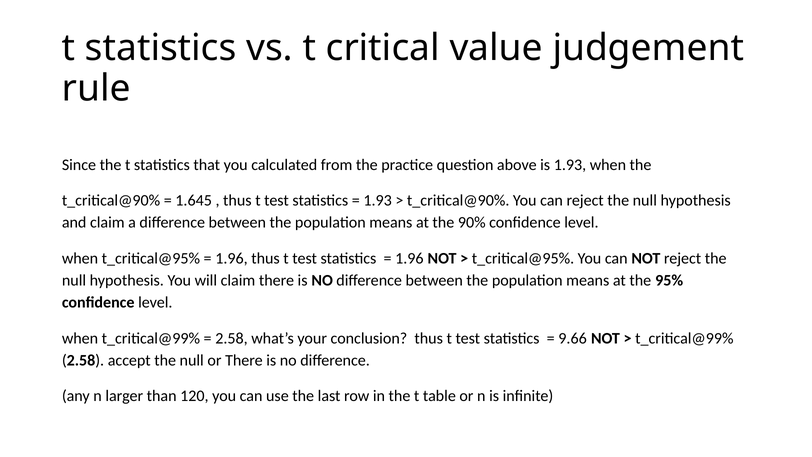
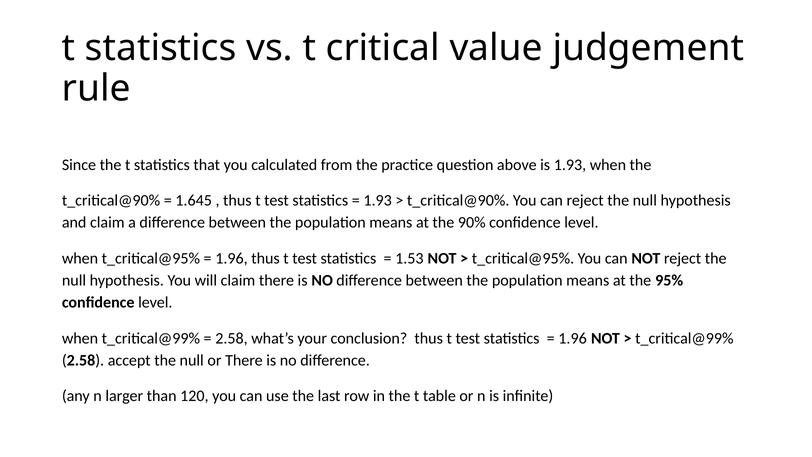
1.96 at (409, 258): 1.96 -> 1.53
9.66 at (573, 338): 9.66 -> 1.96
